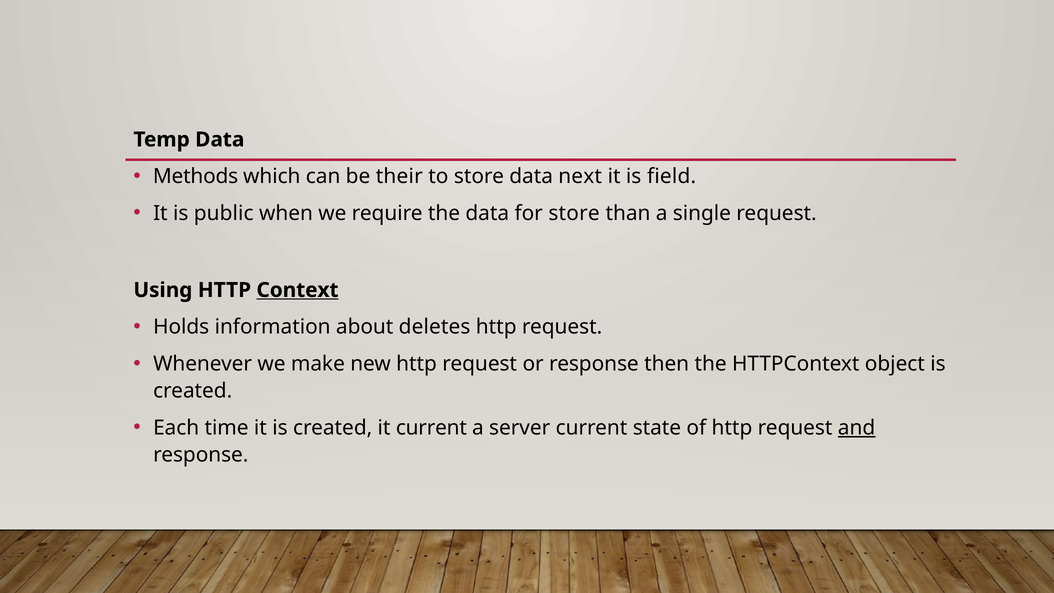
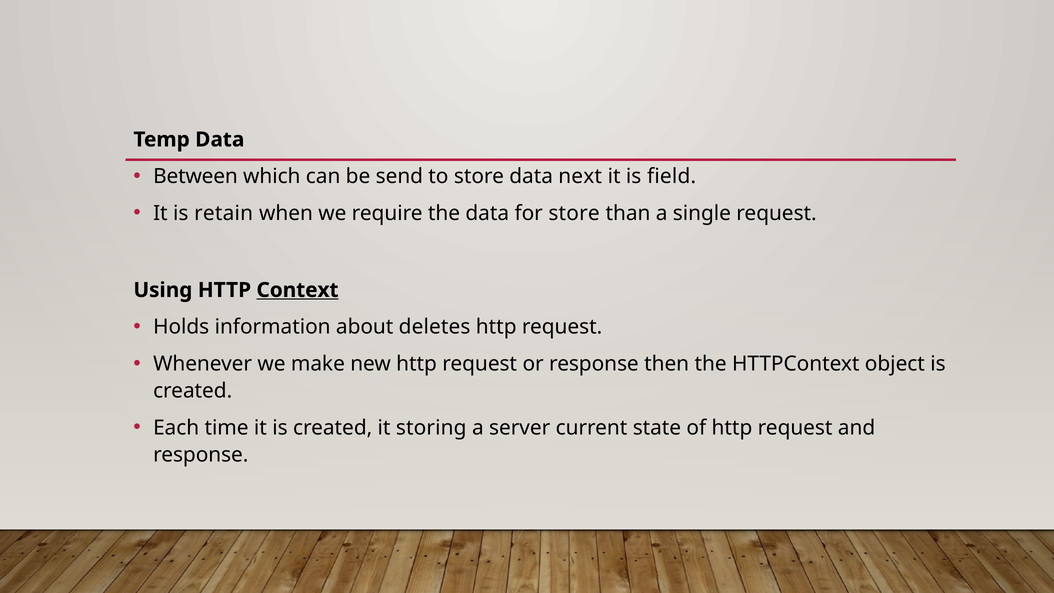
Methods: Methods -> Between
their: their -> send
public: public -> retain
it current: current -> storing
and underline: present -> none
